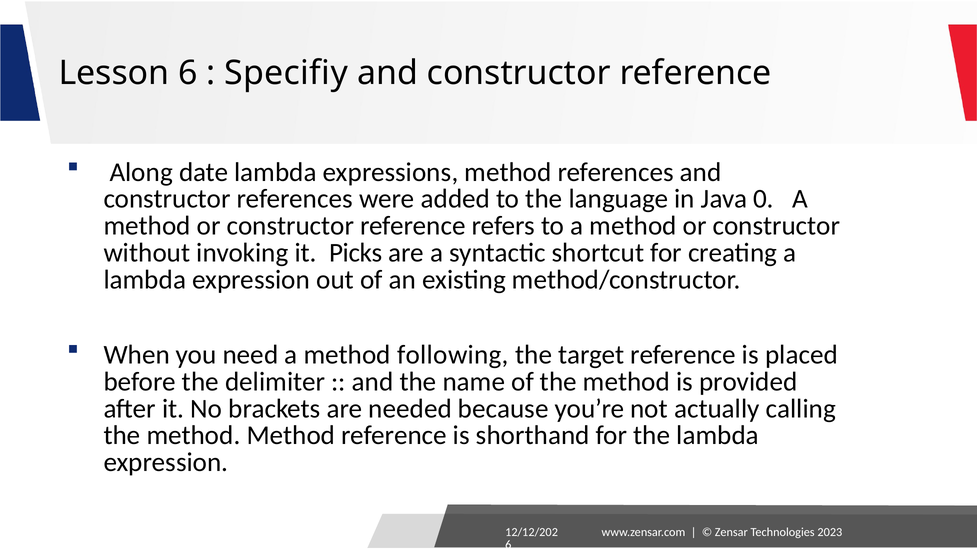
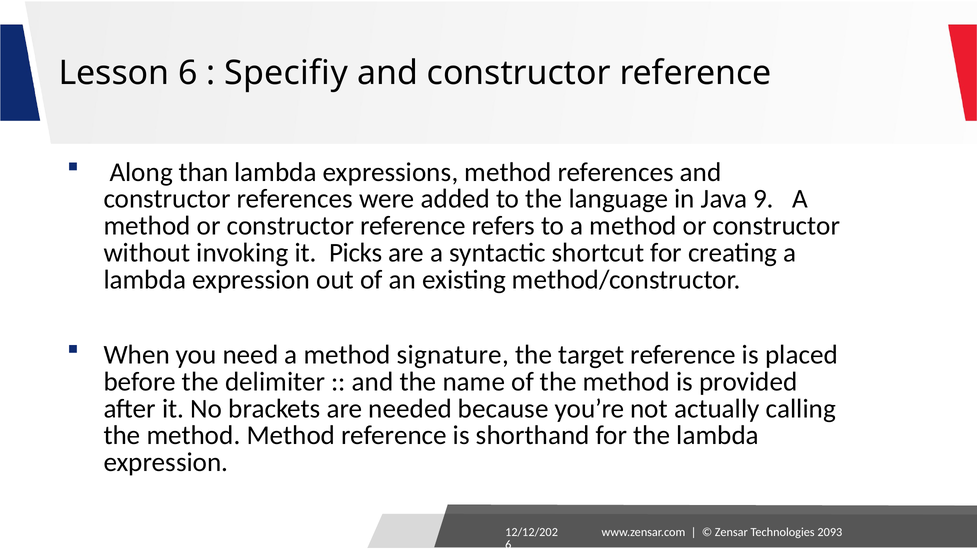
date: date -> than
0: 0 -> 9
following: following -> signature
2023: 2023 -> 2093
